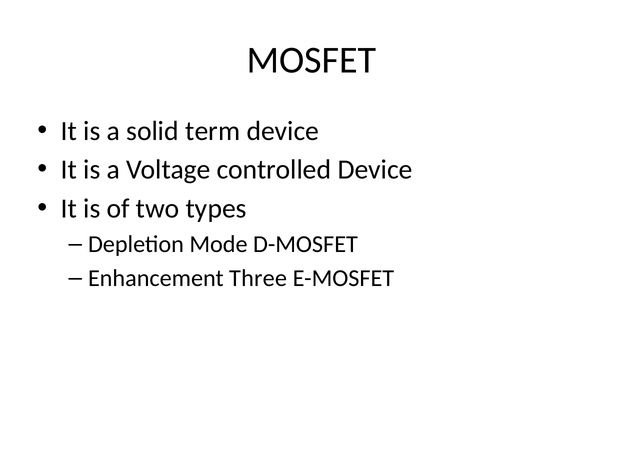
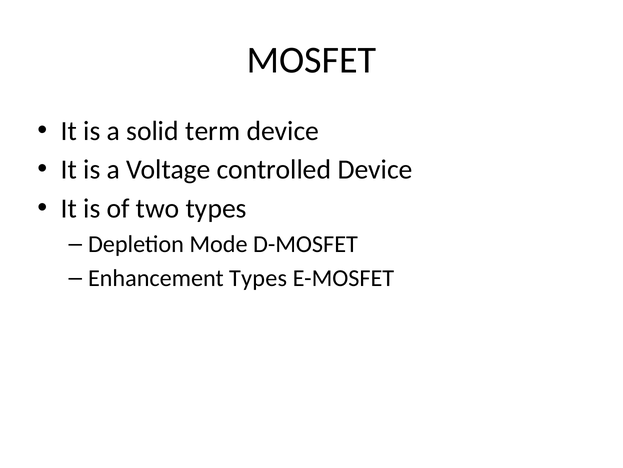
Enhancement Three: Three -> Types
